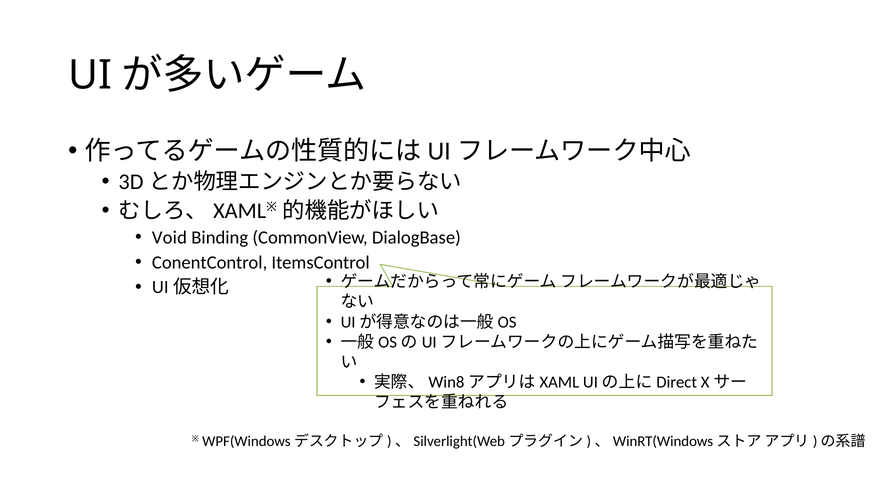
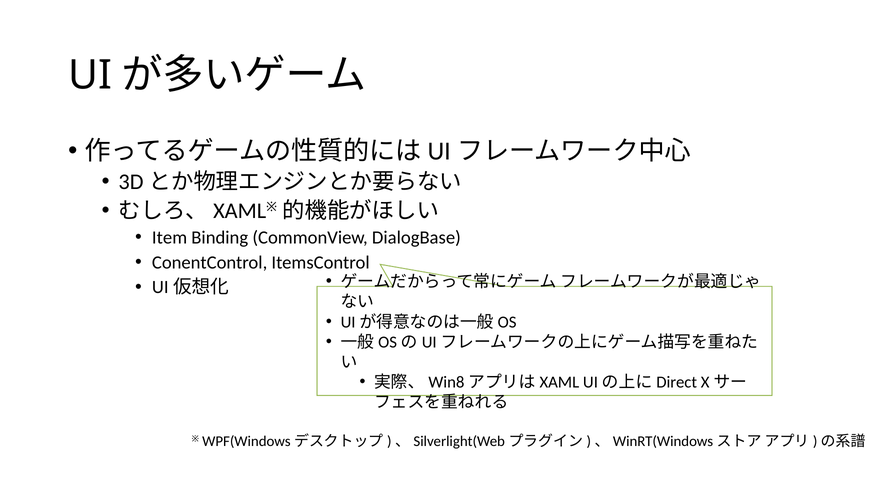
Void: Void -> Item
